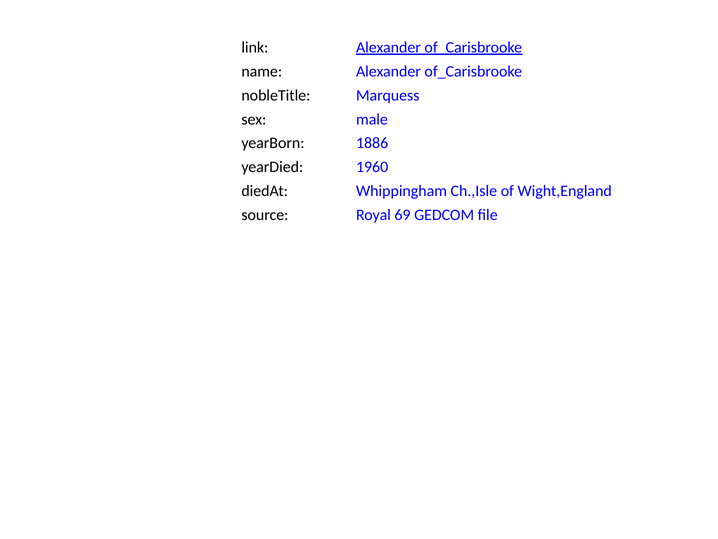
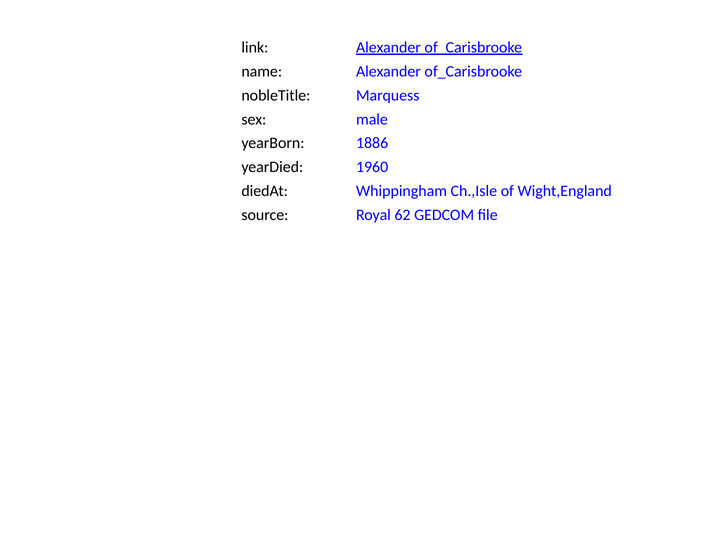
69: 69 -> 62
